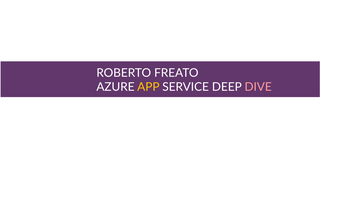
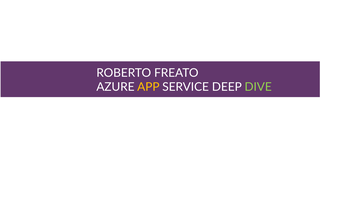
DIVE colour: pink -> light green
